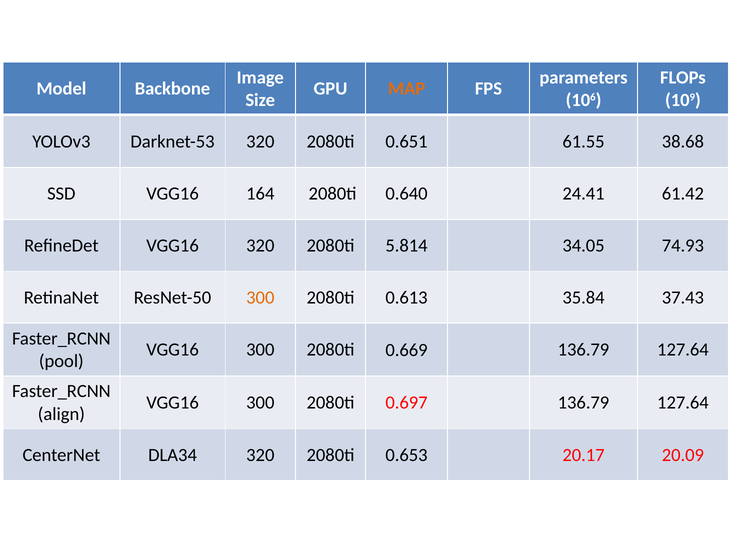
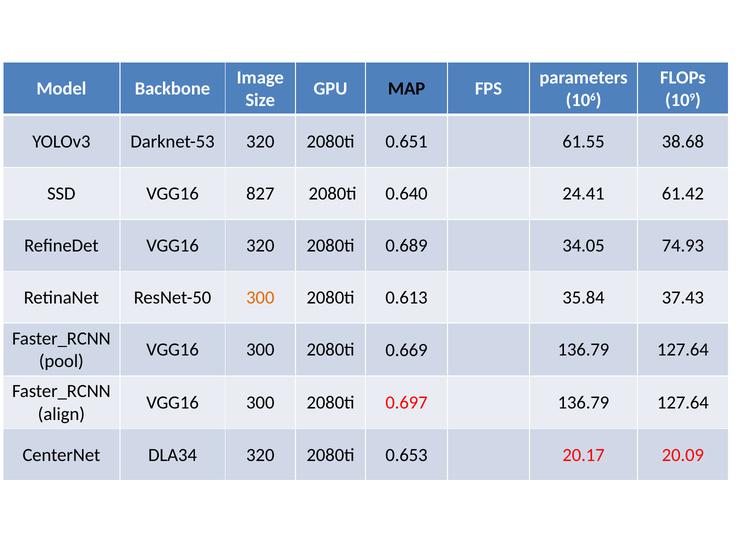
MAP colour: orange -> black
164: 164 -> 827
5.814: 5.814 -> 0.689
